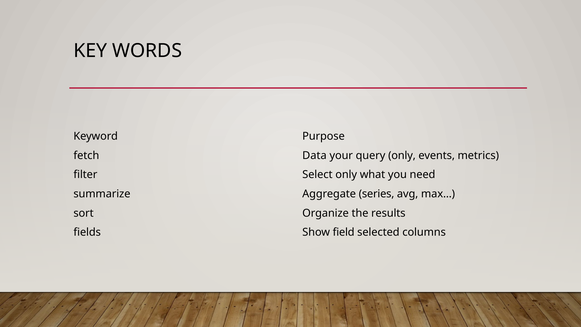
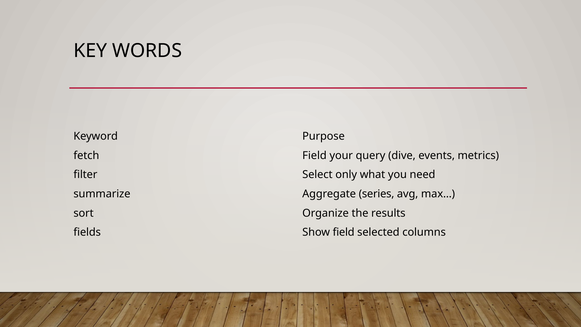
fetch Data: Data -> Field
query only: only -> dive
